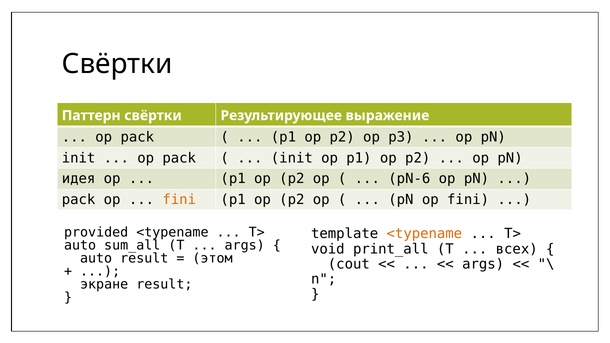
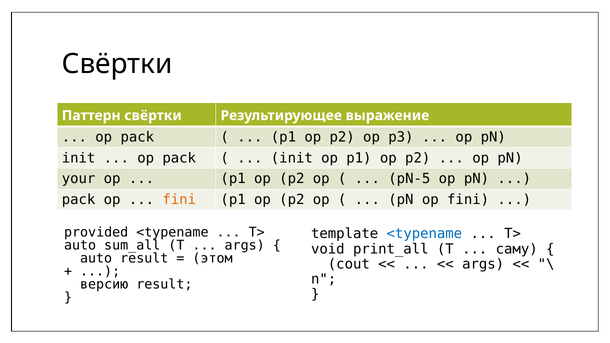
идея: идея -> your
pN-6: pN-6 -> pN-5
<typename at (424, 234) colour: orange -> blue
всех: всех -> саму
экране: экране -> версию
